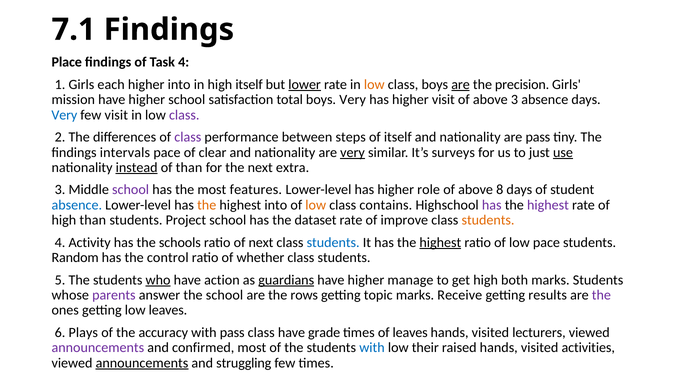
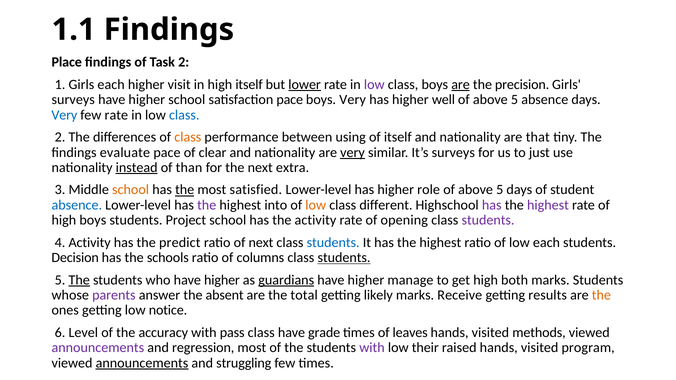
7.1: 7.1 -> 1.1
Task 4: 4 -> 2
higher into: into -> visit
low at (374, 85) colour: orange -> purple
mission at (73, 100): mission -> surveys
satisfaction total: total -> pace
higher visit: visit -> well
3 at (514, 100): 3 -> 5
few visit: visit -> rate
class at (184, 115) colour: purple -> blue
class at (188, 137) colour: purple -> orange
steps: steps -> using
are pass: pass -> that
intervals: intervals -> evaluate
use underline: present -> none
school at (131, 190) colour: purple -> orange
the at (185, 190) underline: none -> present
features: features -> satisfied
8 at (500, 190): 8 -> 5
the at (207, 205) colour: orange -> purple
contains: contains -> different
high than: than -> boys
the dataset: dataset -> activity
improve: improve -> opening
students at (488, 220) colour: orange -> purple
schools: schools -> predict
highest at (440, 243) underline: present -> none
low pace: pace -> each
Random: Random -> Decision
control: control -> schools
whether: whether -> columns
students at (344, 258) underline: none -> present
The at (79, 280) underline: none -> present
who underline: present -> none
action at (222, 280): action -> higher
the school: school -> absent
rows: rows -> total
topic: topic -> likely
the at (601, 295) colour: purple -> orange
low leaves: leaves -> notice
Plays: Plays -> Level
lecturers: lecturers -> methods
confirmed: confirmed -> regression
with at (372, 348) colour: blue -> purple
activities: activities -> program
